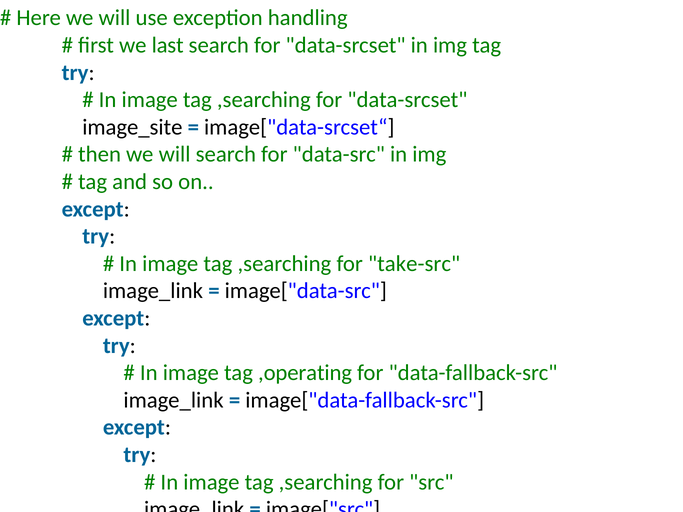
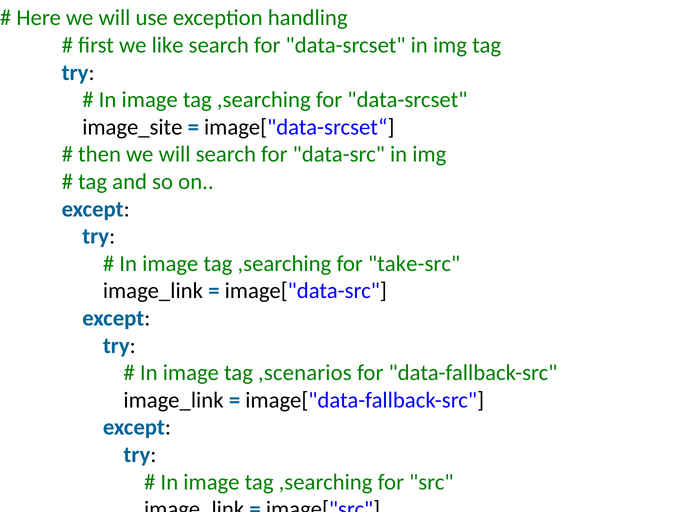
last: last -> like
,operating: ,operating -> ,scenarios
